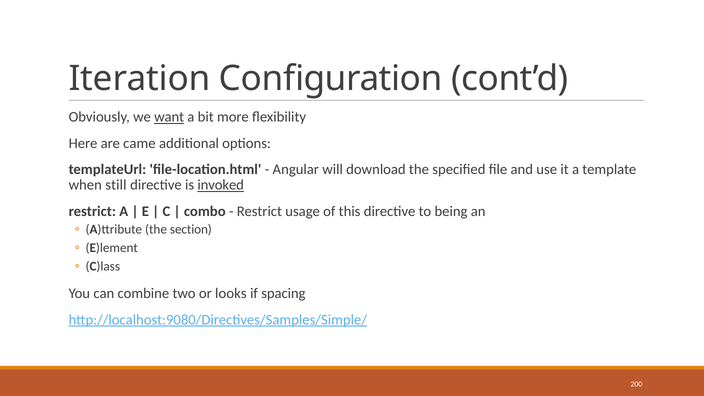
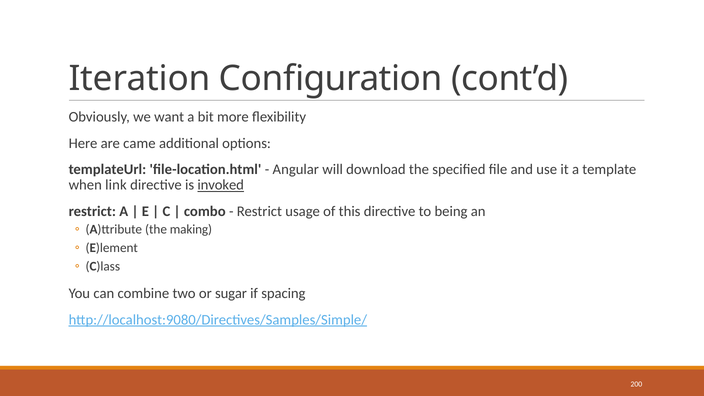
want underline: present -> none
still: still -> link
section: section -> making
looks: looks -> sugar
